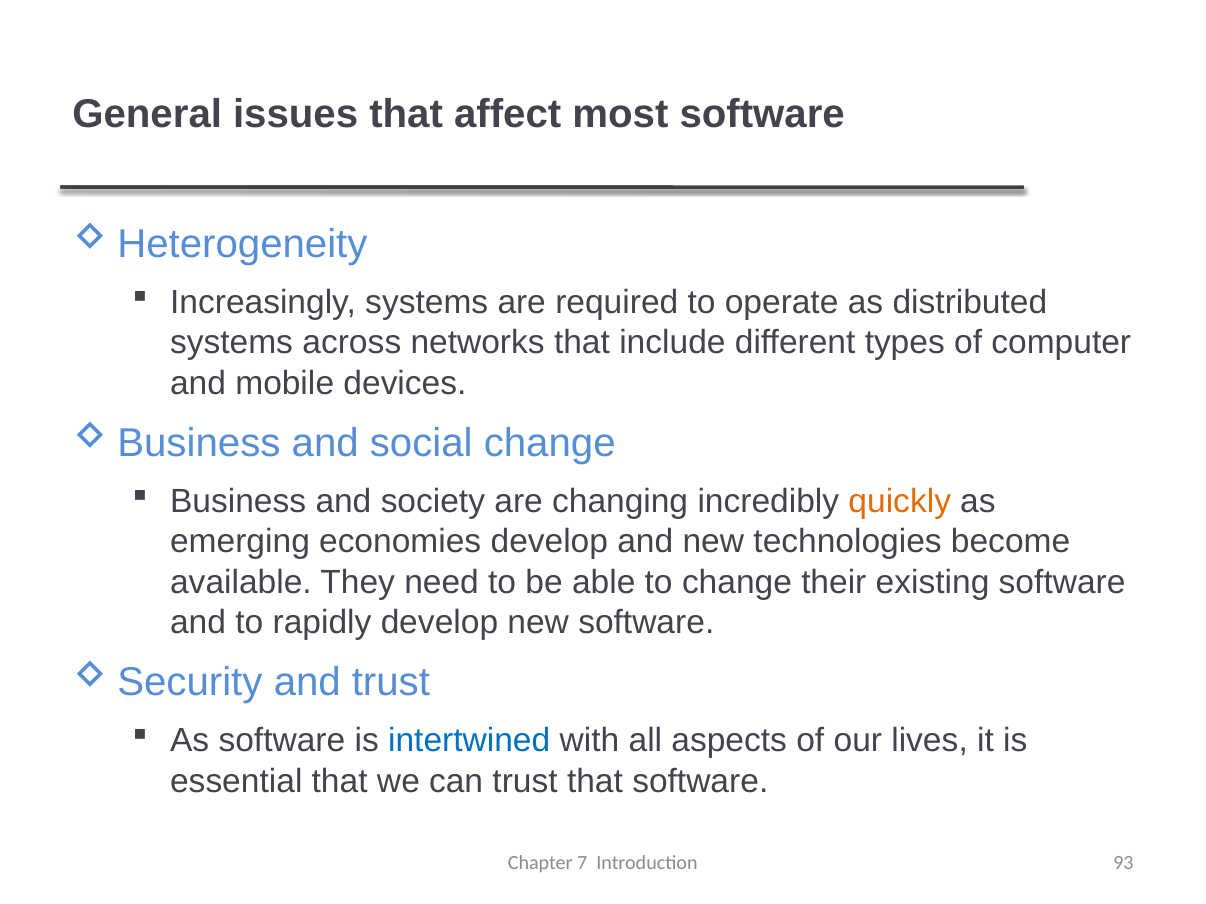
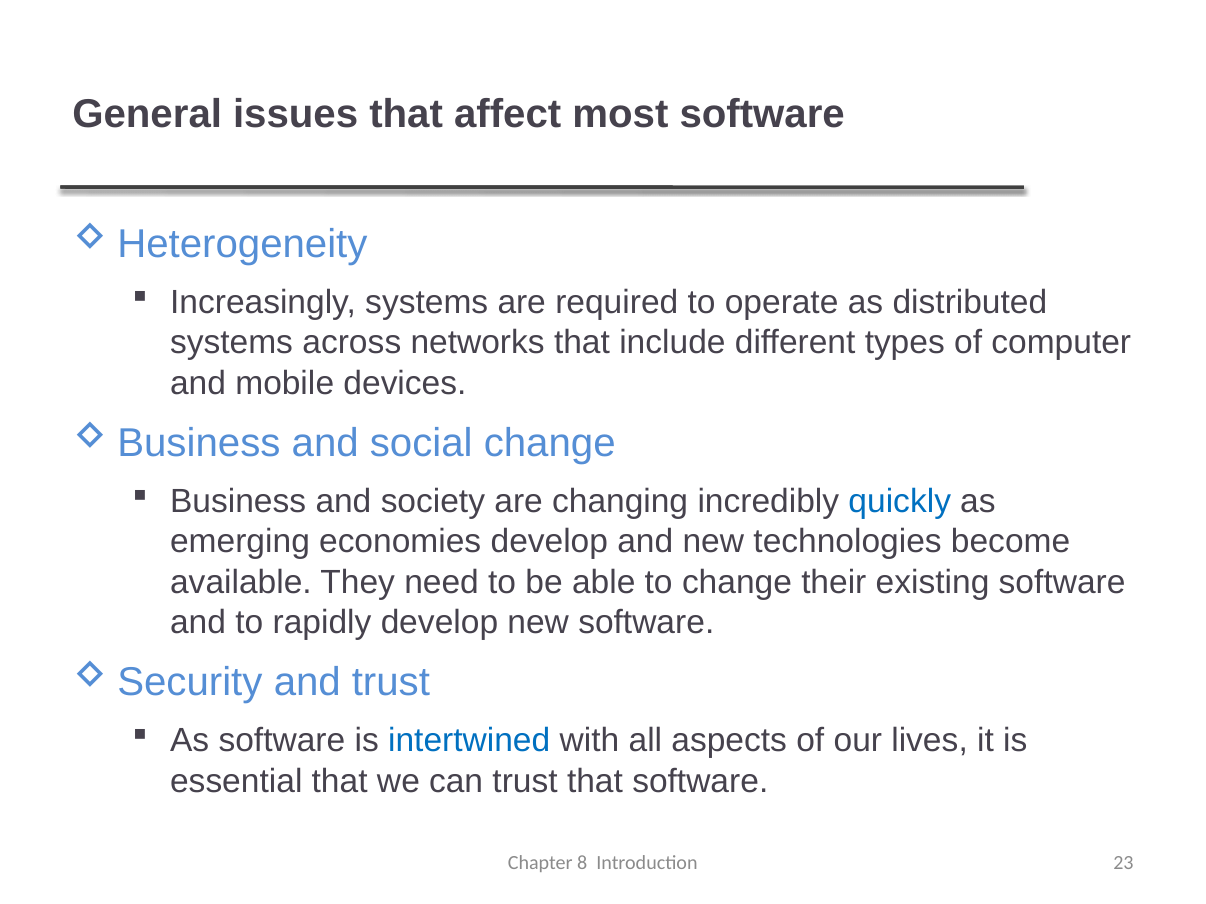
quickly colour: orange -> blue
7: 7 -> 8
93: 93 -> 23
